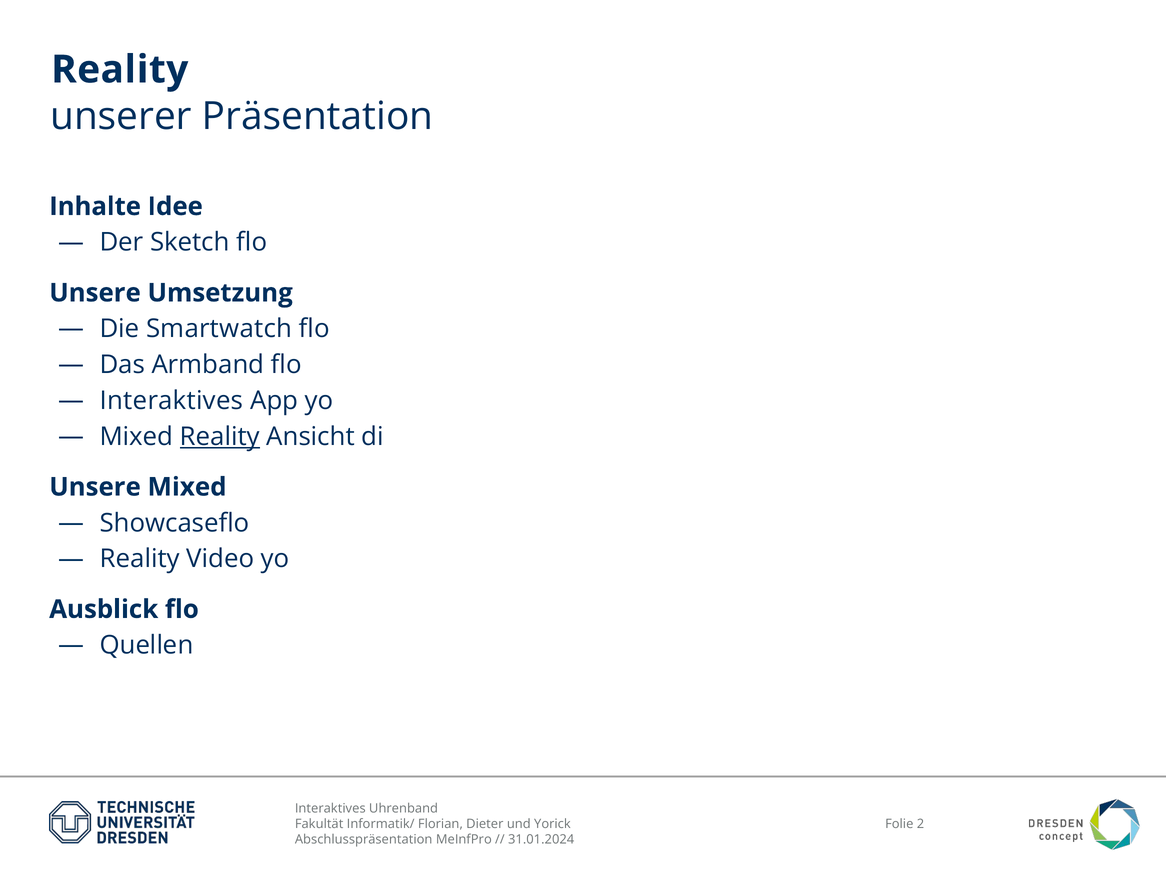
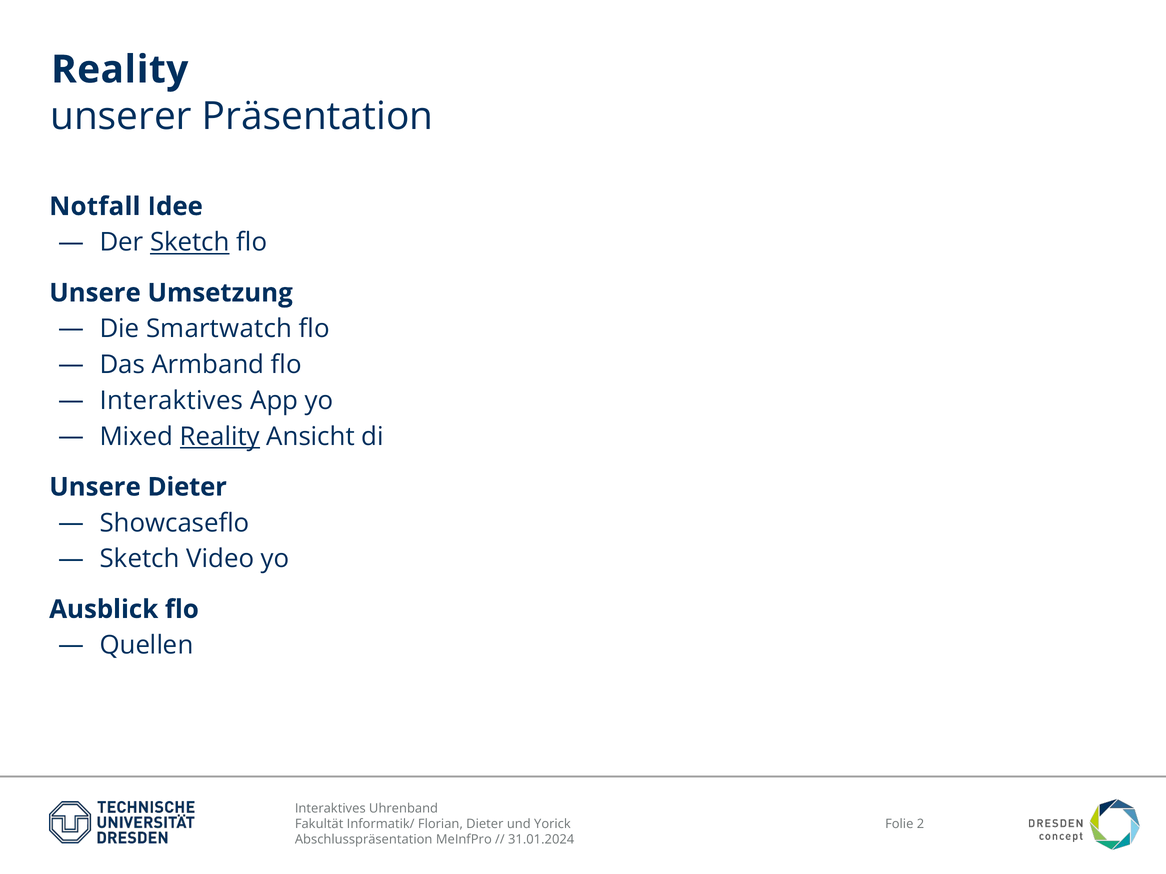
Inhalte: Inhalte -> Notfall
Sketch at (190, 243) underline: none -> present
Unsere Mixed: Mixed -> Dieter
Reality at (140, 559): Reality -> Sketch
